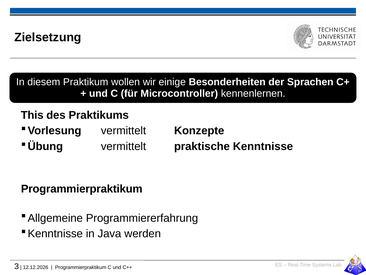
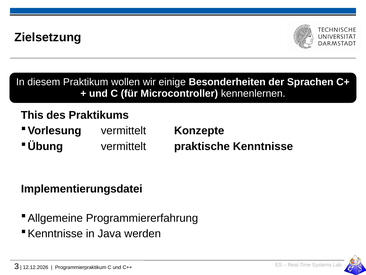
Programmierpraktikum at (82, 189): Programmierpraktikum -> Implementierungsdatei
